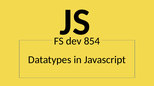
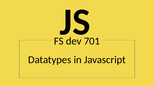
854: 854 -> 701
